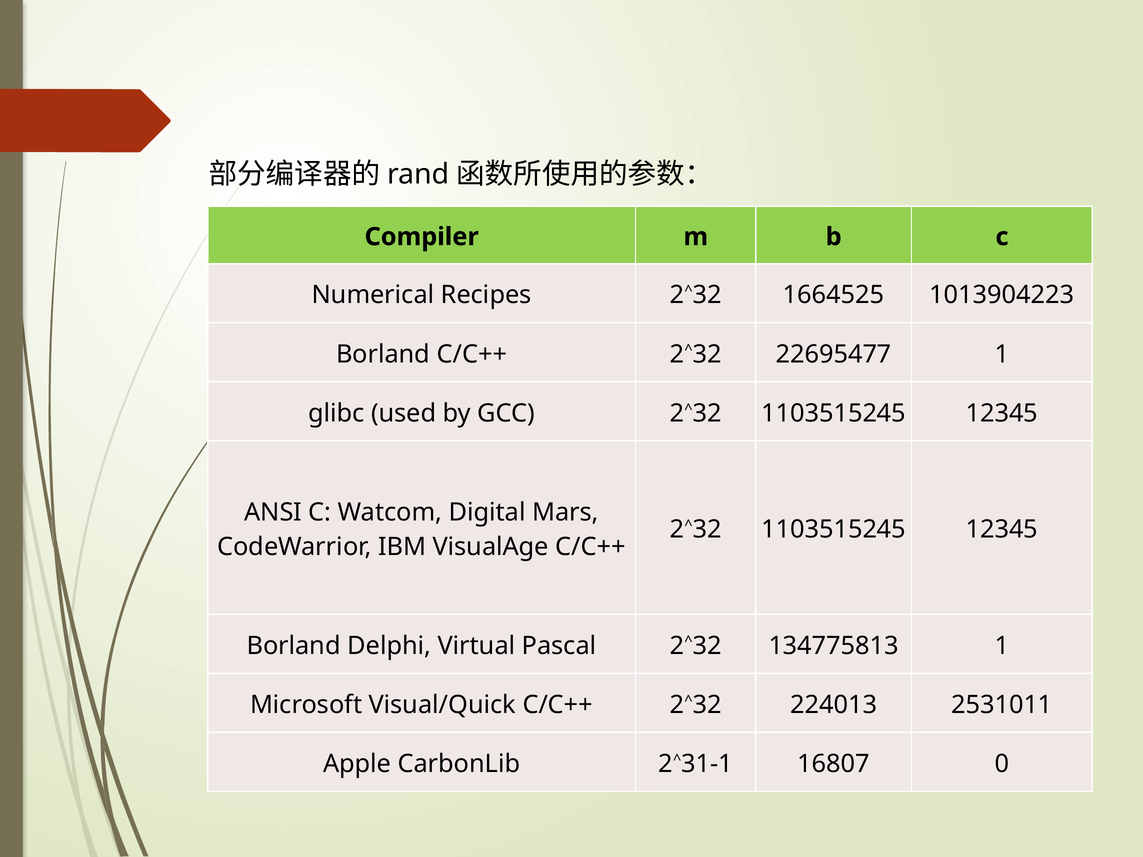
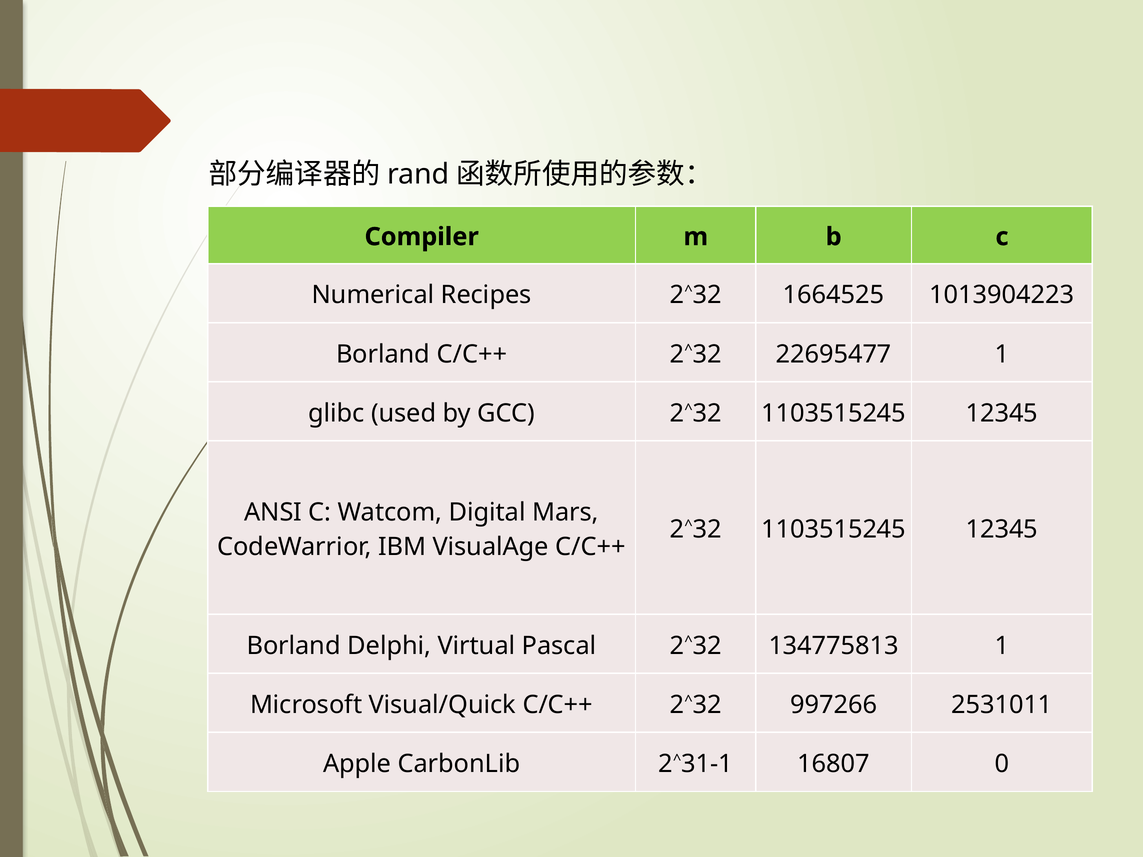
224013: 224013 -> 997266
